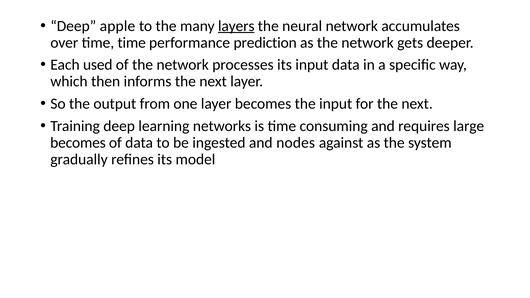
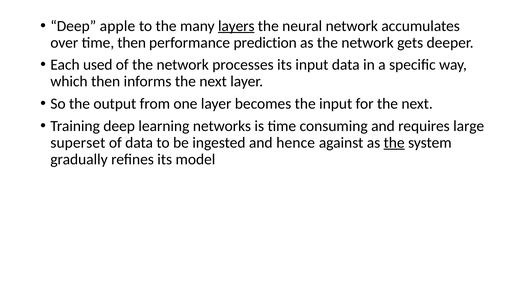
time time: time -> then
becomes at (78, 143): becomes -> superset
nodes: nodes -> hence
the at (394, 143) underline: none -> present
